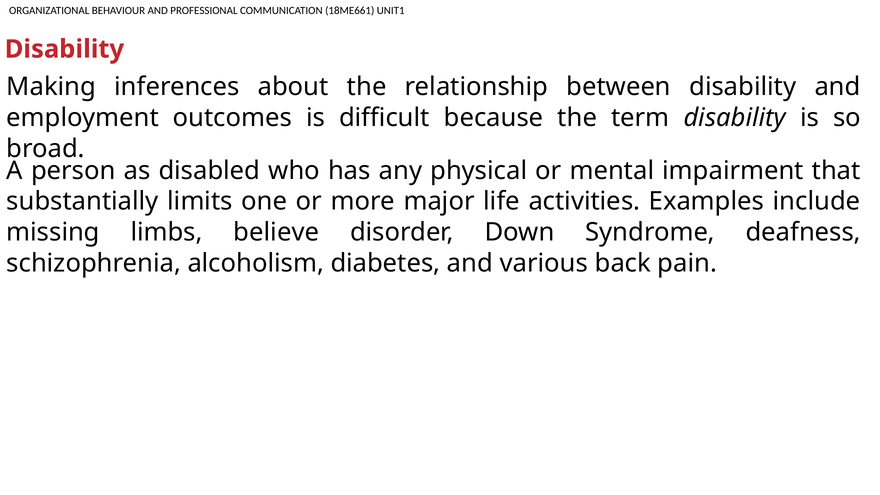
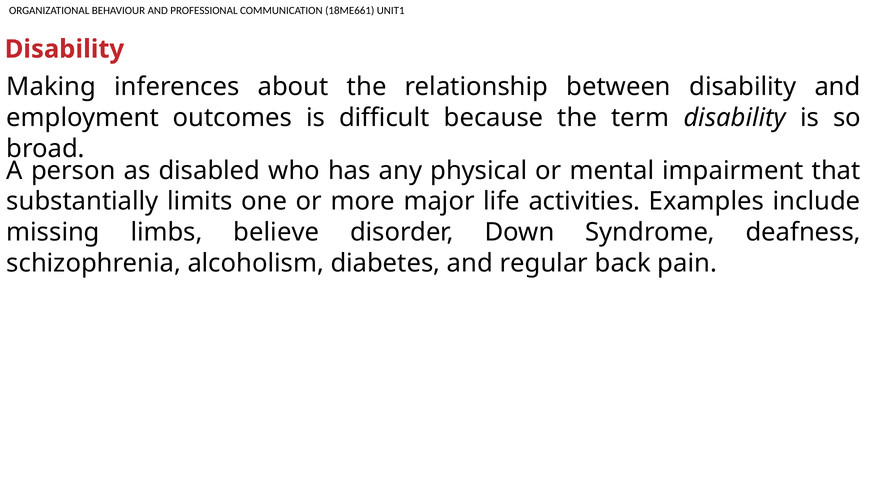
various: various -> regular
